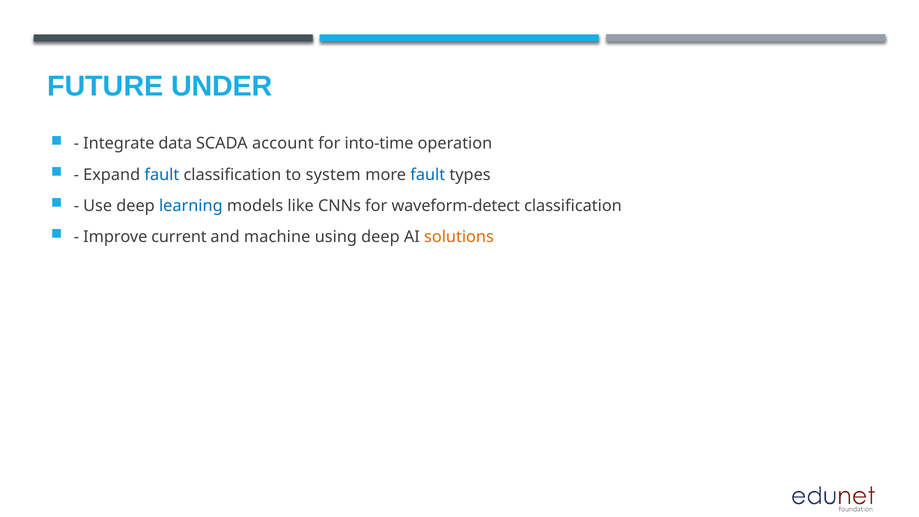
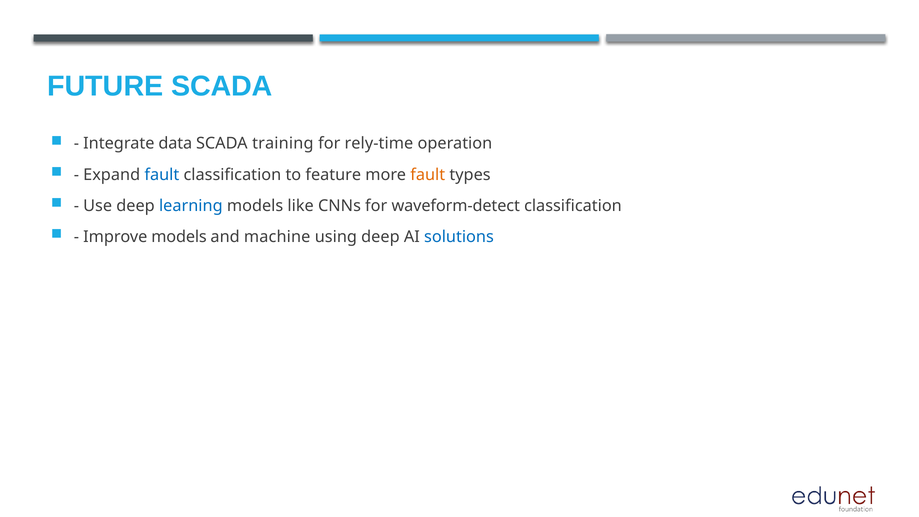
FUTURE UNDER: UNDER -> SCADA
account: account -> training
into-time: into-time -> rely-time
system: system -> feature
fault at (428, 175) colour: blue -> orange
Improve current: current -> models
solutions colour: orange -> blue
